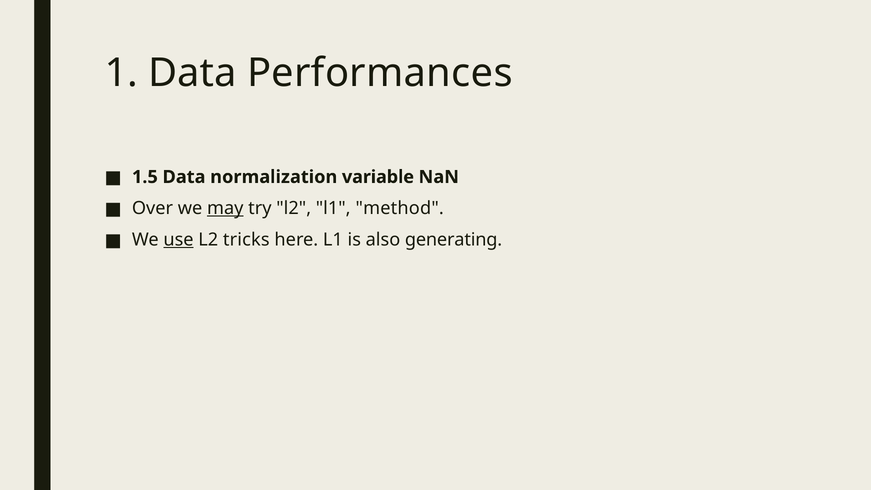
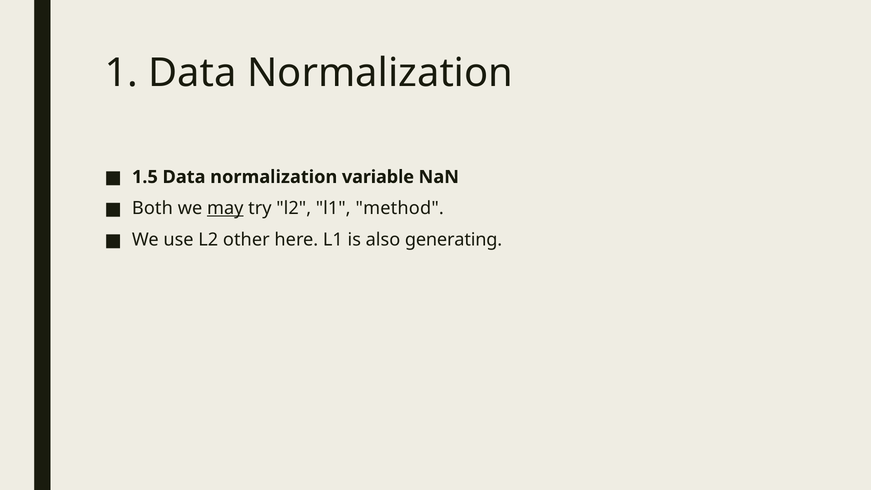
1 Data Performances: Performances -> Normalization
Over: Over -> Both
use underline: present -> none
tricks: tricks -> other
